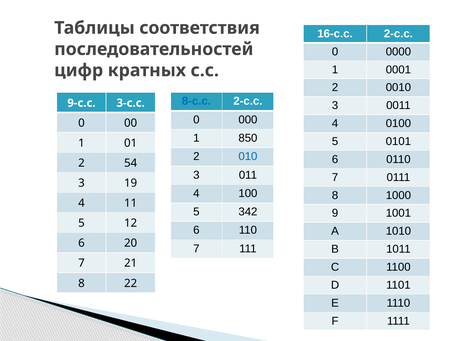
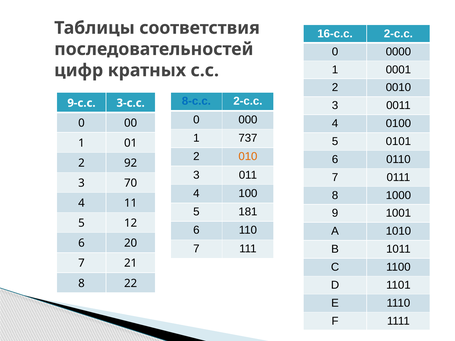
850: 850 -> 737
010 colour: blue -> orange
54: 54 -> 92
19: 19 -> 70
342: 342 -> 181
